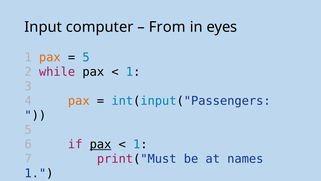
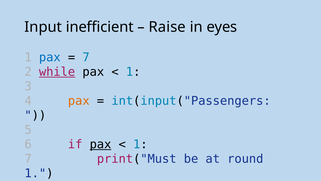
computer: computer -> inefficient
From: From -> Raise
pax at (50, 57) colour: orange -> blue
5 at (86, 57): 5 -> 7
while underline: none -> present
names: names -> round
